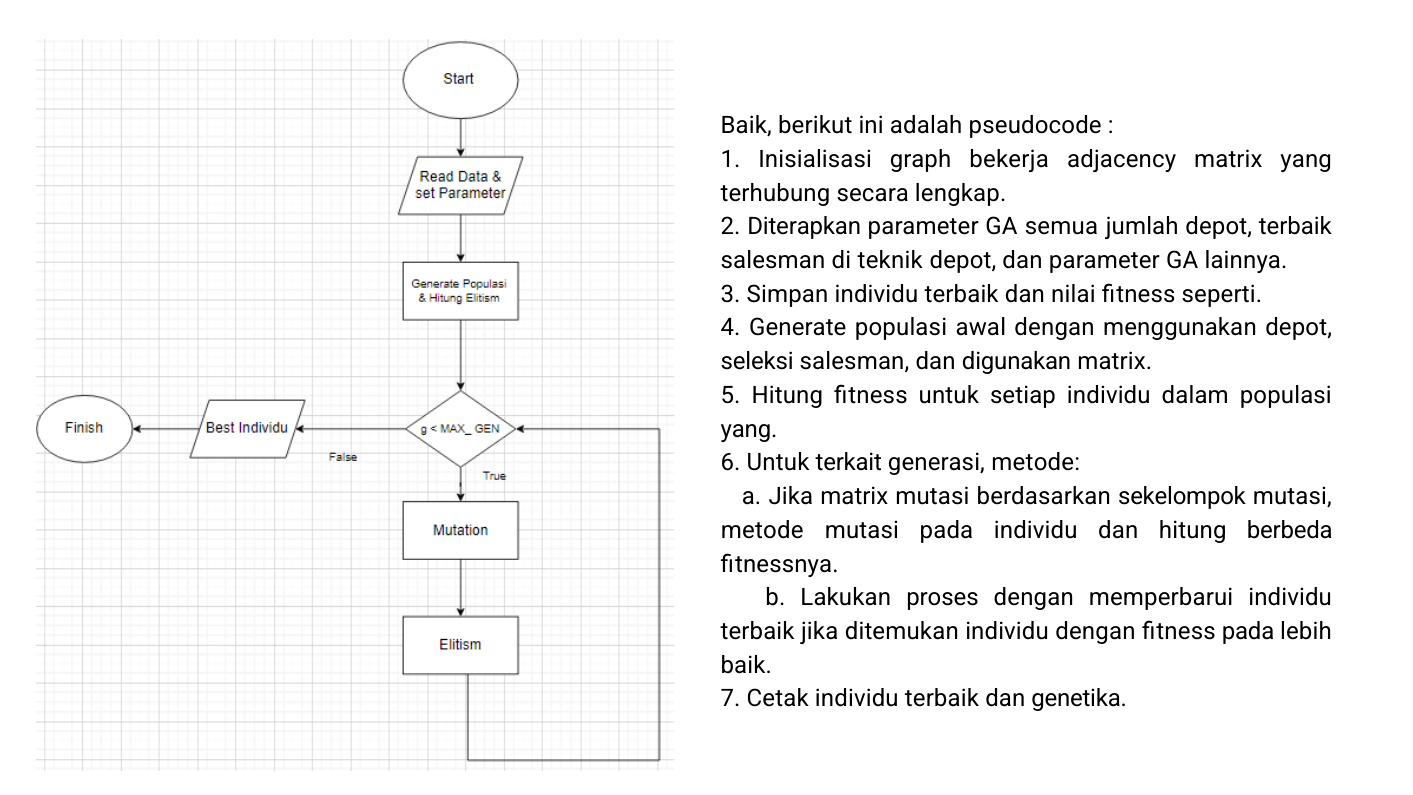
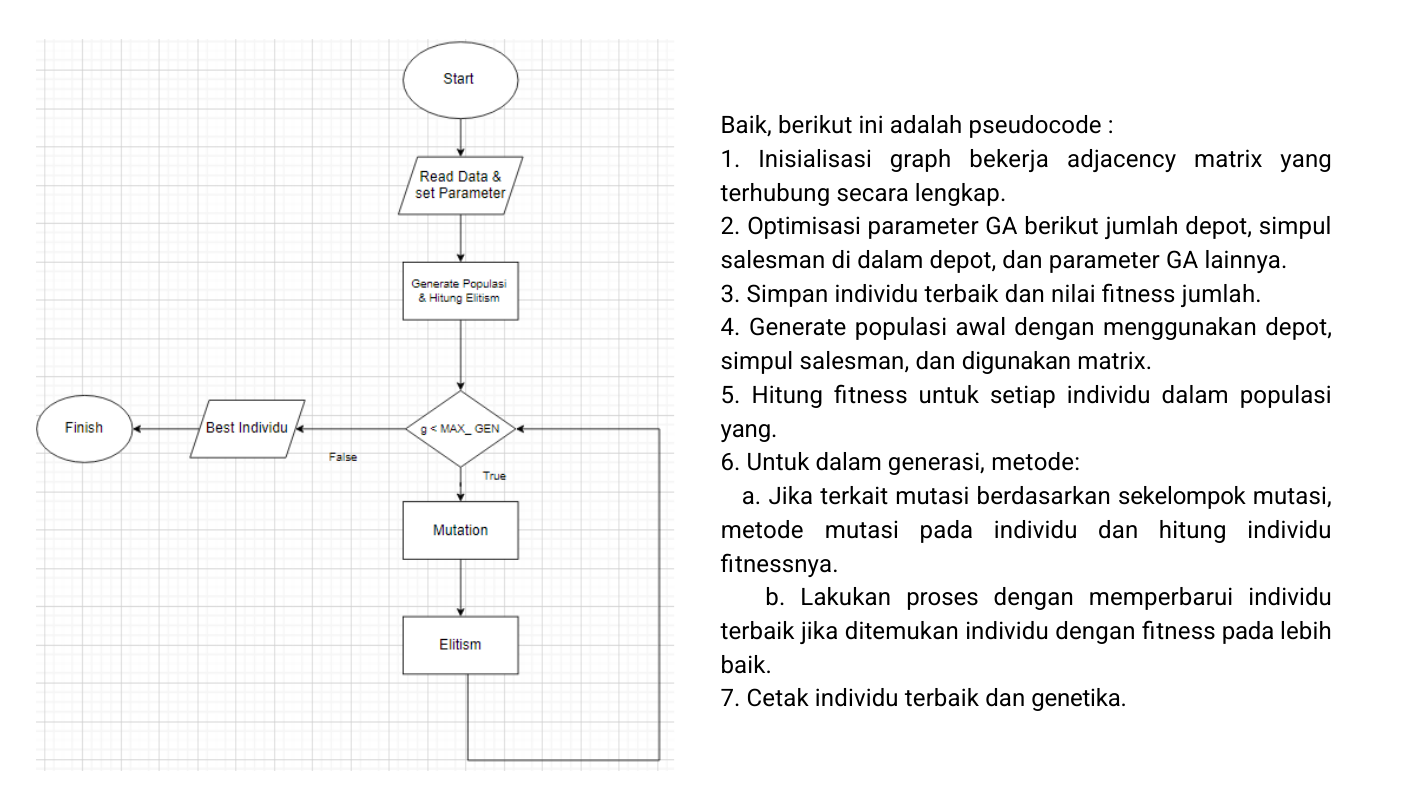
Diterapkan: Diterapkan -> Optimisasi
GA semua: semua -> berikut
jumlah depot terbaik: terbaik -> simpul
di teknik: teknik -> dalam
fitness seperti: seperti -> jumlah
seleksi at (757, 362): seleksi -> simpul
Untuk terkait: terkait -> dalam
Jika matrix: matrix -> terkait
hitung berbeda: berbeda -> individu
